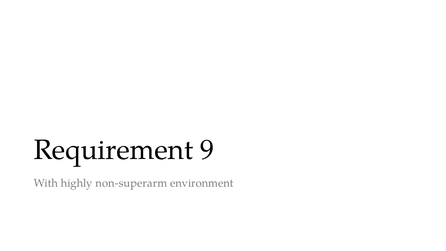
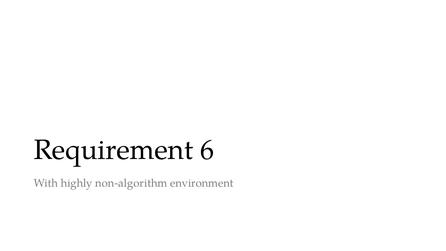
9: 9 -> 6
non-superarm: non-superarm -> non-algorithm
